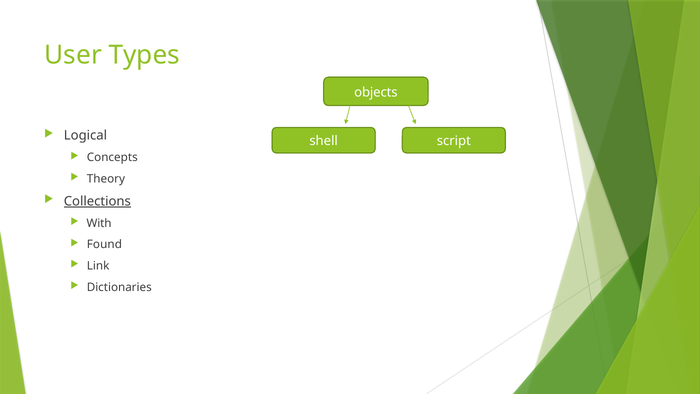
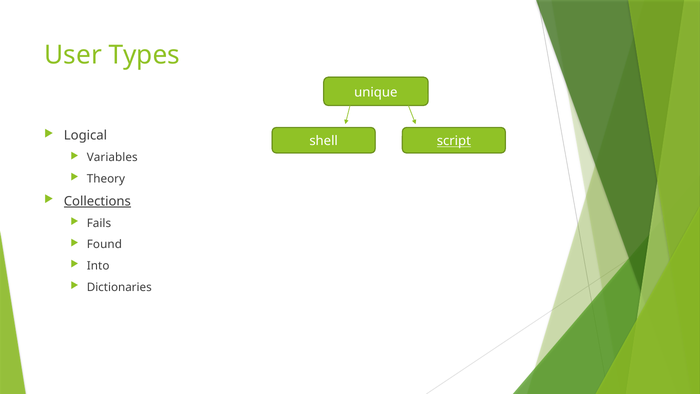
objects: objects -> unique
script underline: none -> present
Concepts: Concepts -> Variables
With: With -> Fails
Link: Link -> Into
